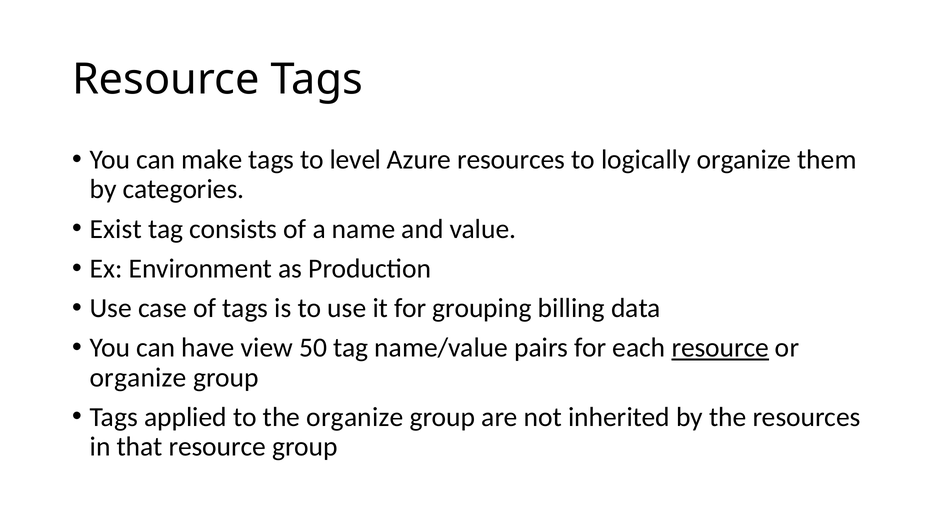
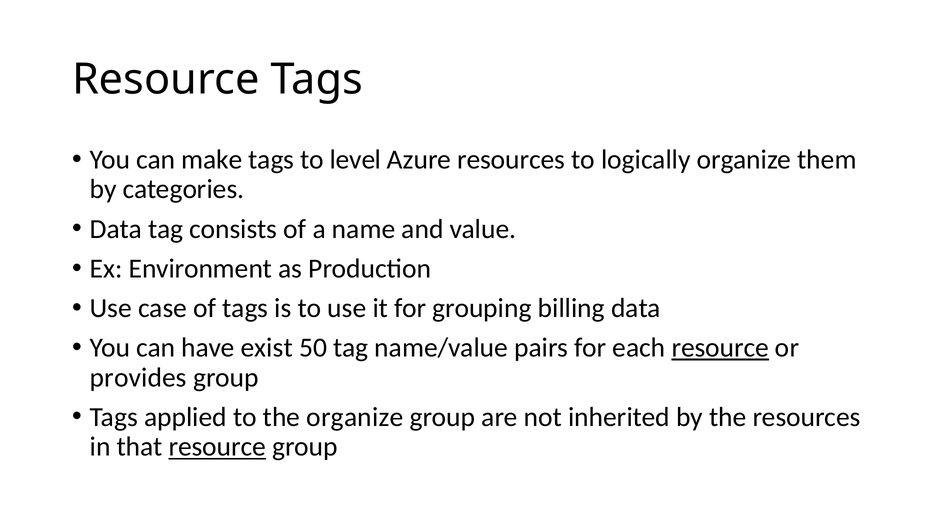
Exist at (116, 229): Exist -> Data
view: view -> exist
organize at (138, 378): organize -> provides
resource at (217, 447) underline: none -> present
